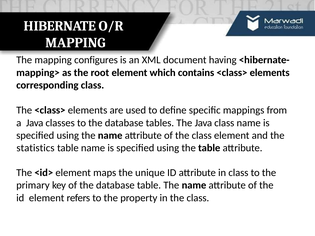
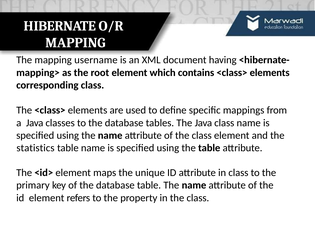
configures: configures -> username
